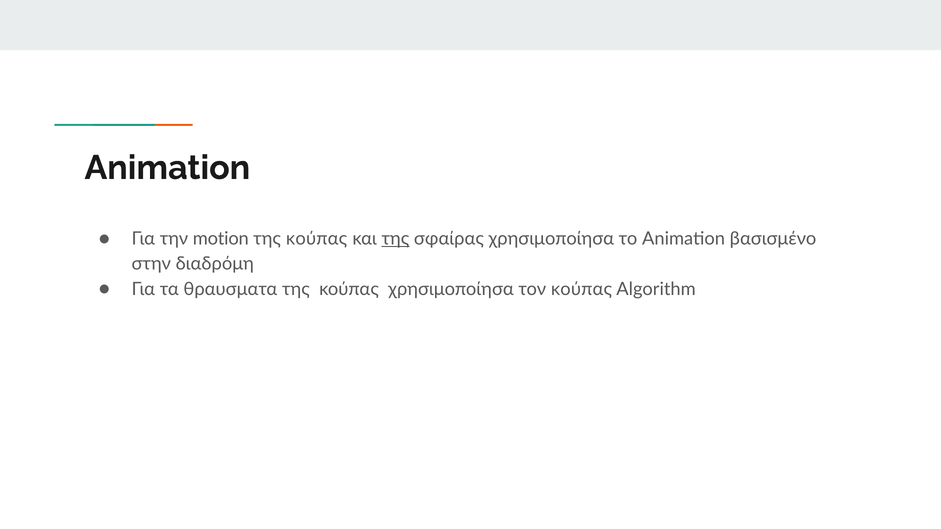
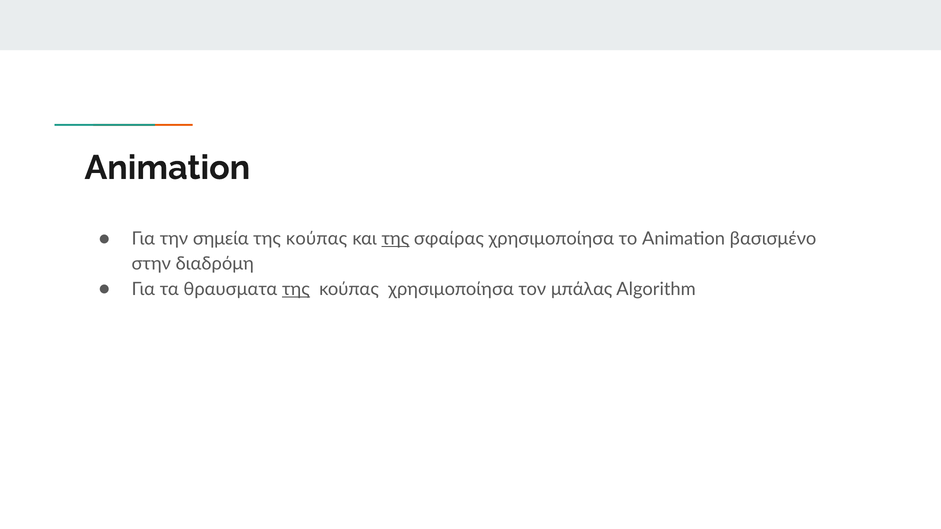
motion: motion -> σημεία
της at (296, 289) underline: none -> present
τον κούπας: κούπας -> μπάλας
